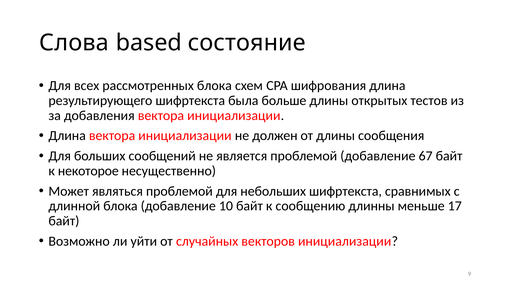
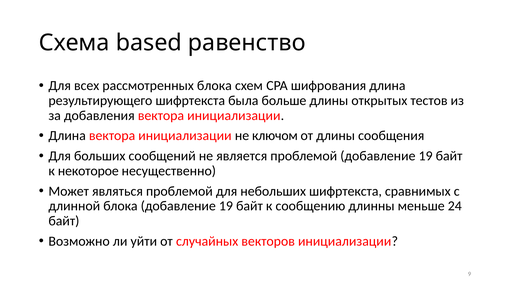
Слова: Слова -> Схема
состояние: состояние -> равенство
должен: должен -> ключом
проблемой добавление 67: 67 -> 19
блока добавление 10: 10 -> 19
17: 17 -> 24
